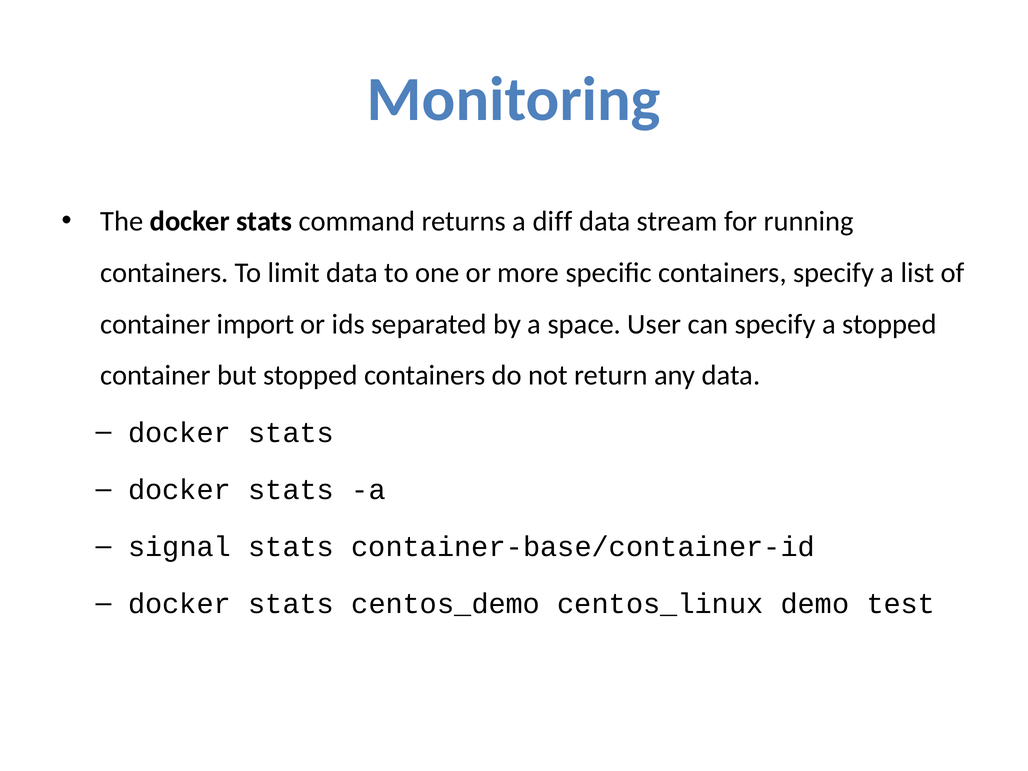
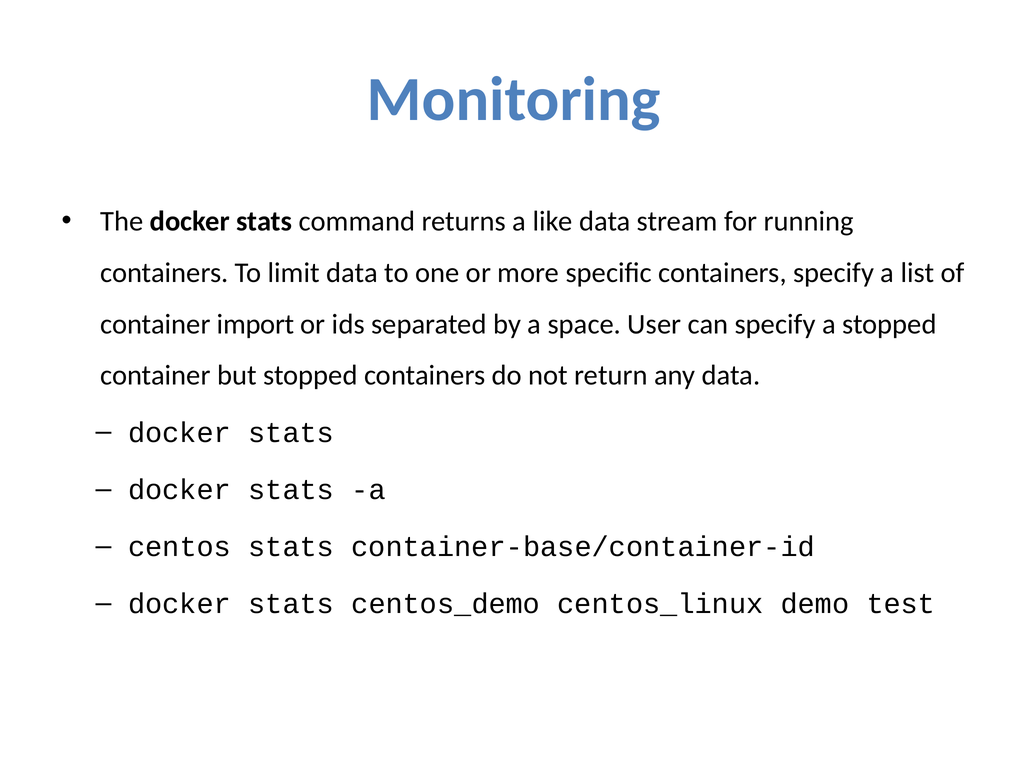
diff: diff -> like
signal: signal -> centos
